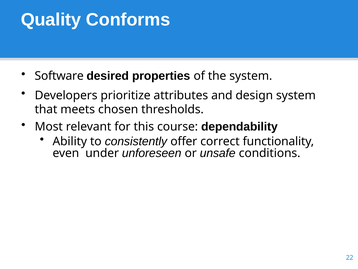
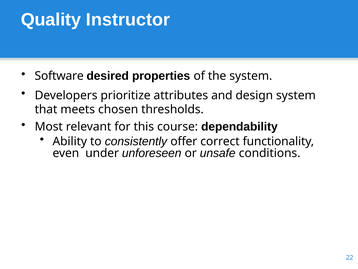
Conforms: Conforms -> Instructor
